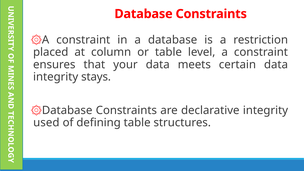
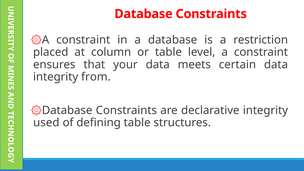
stays: stays -> from
